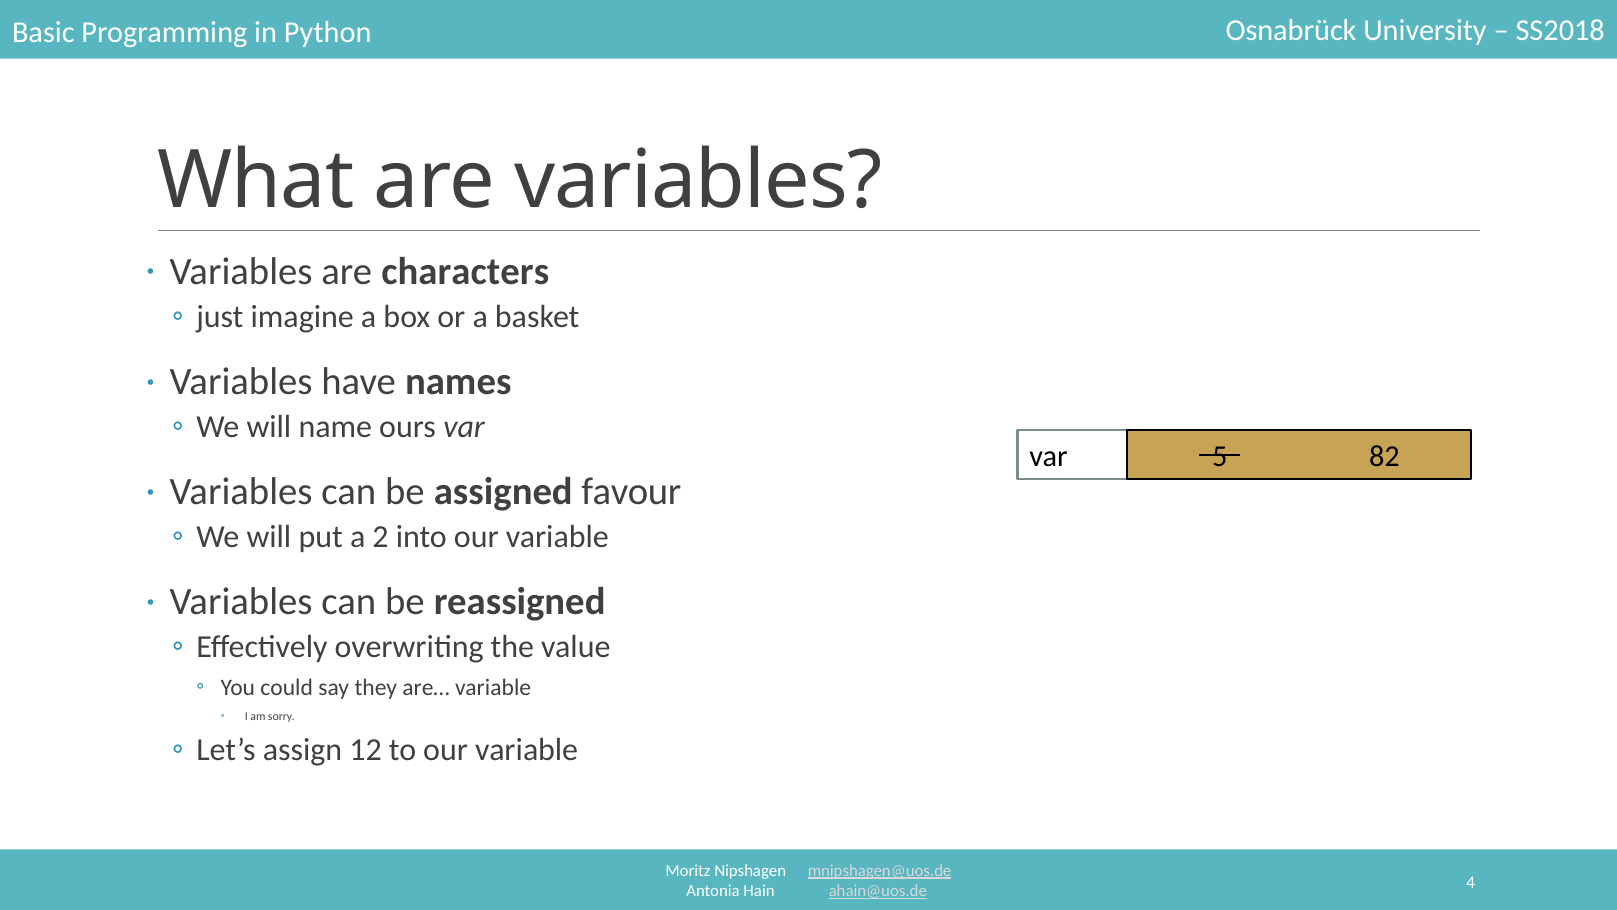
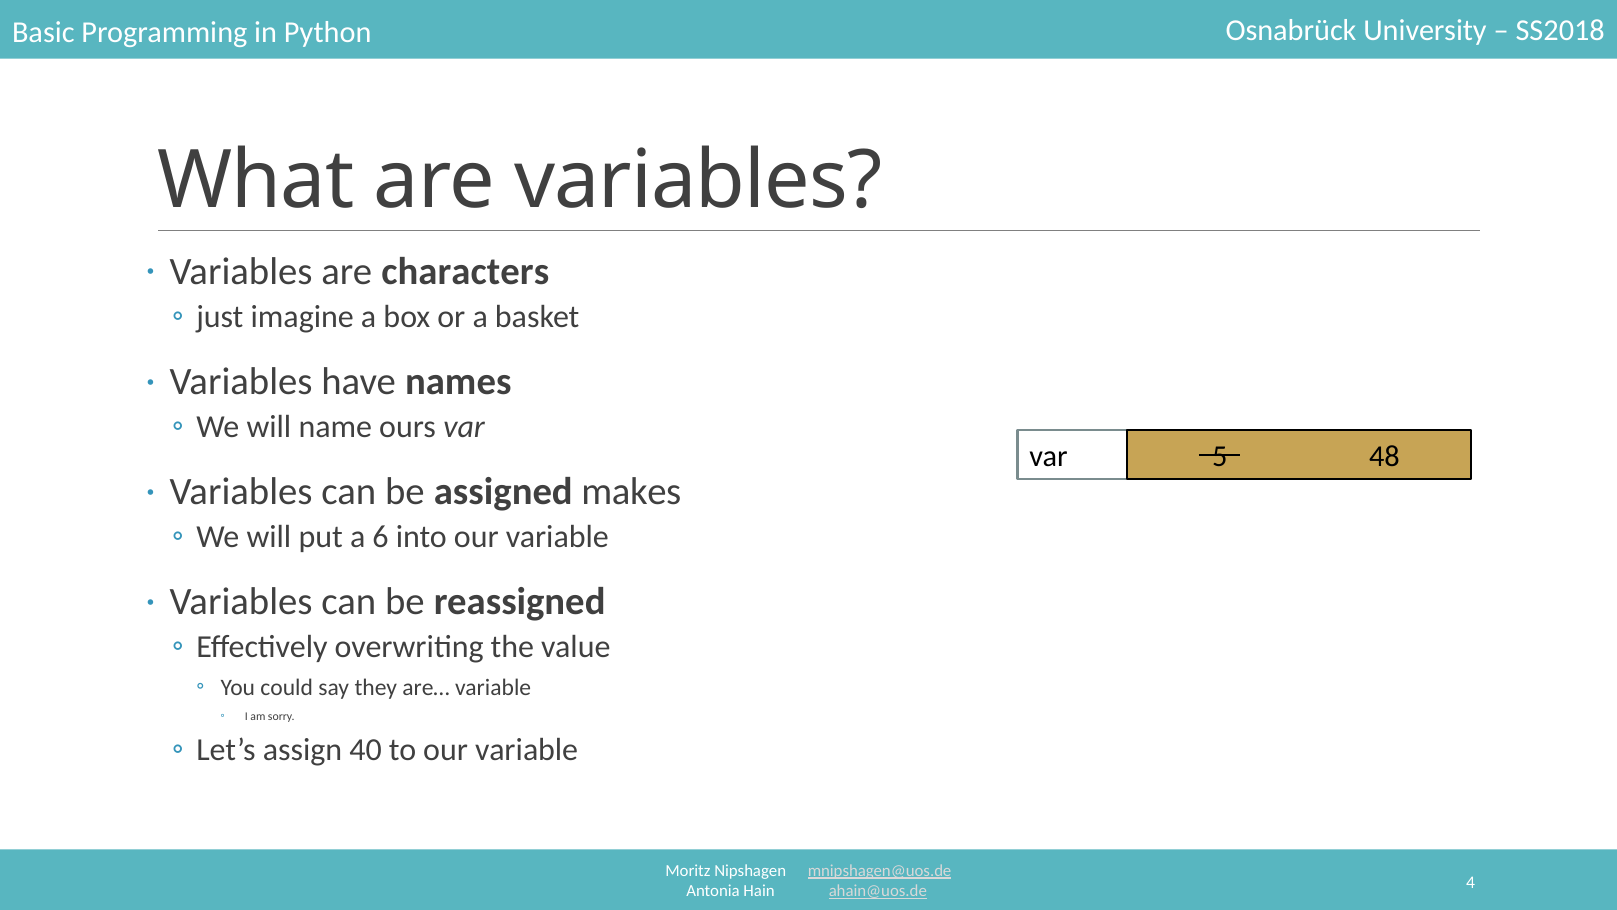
82: 82 -> 48
favour: favour -> makes
2: 2 -> 6
12: 12 -> 40
